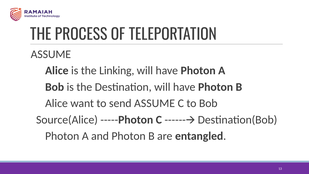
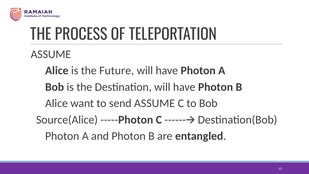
Linking: Linking -> Future
